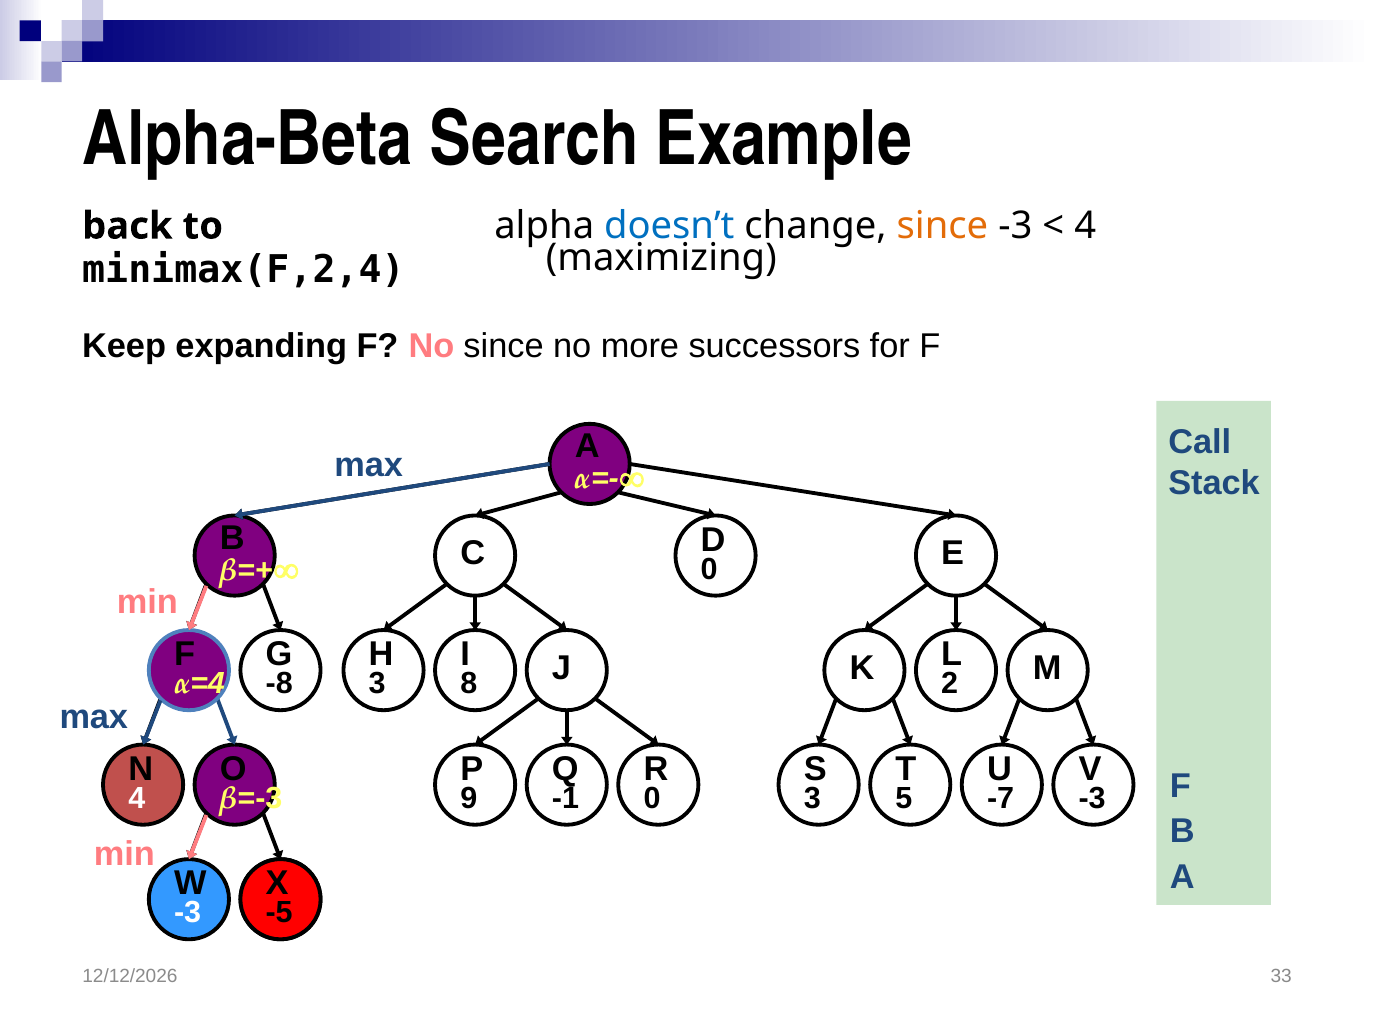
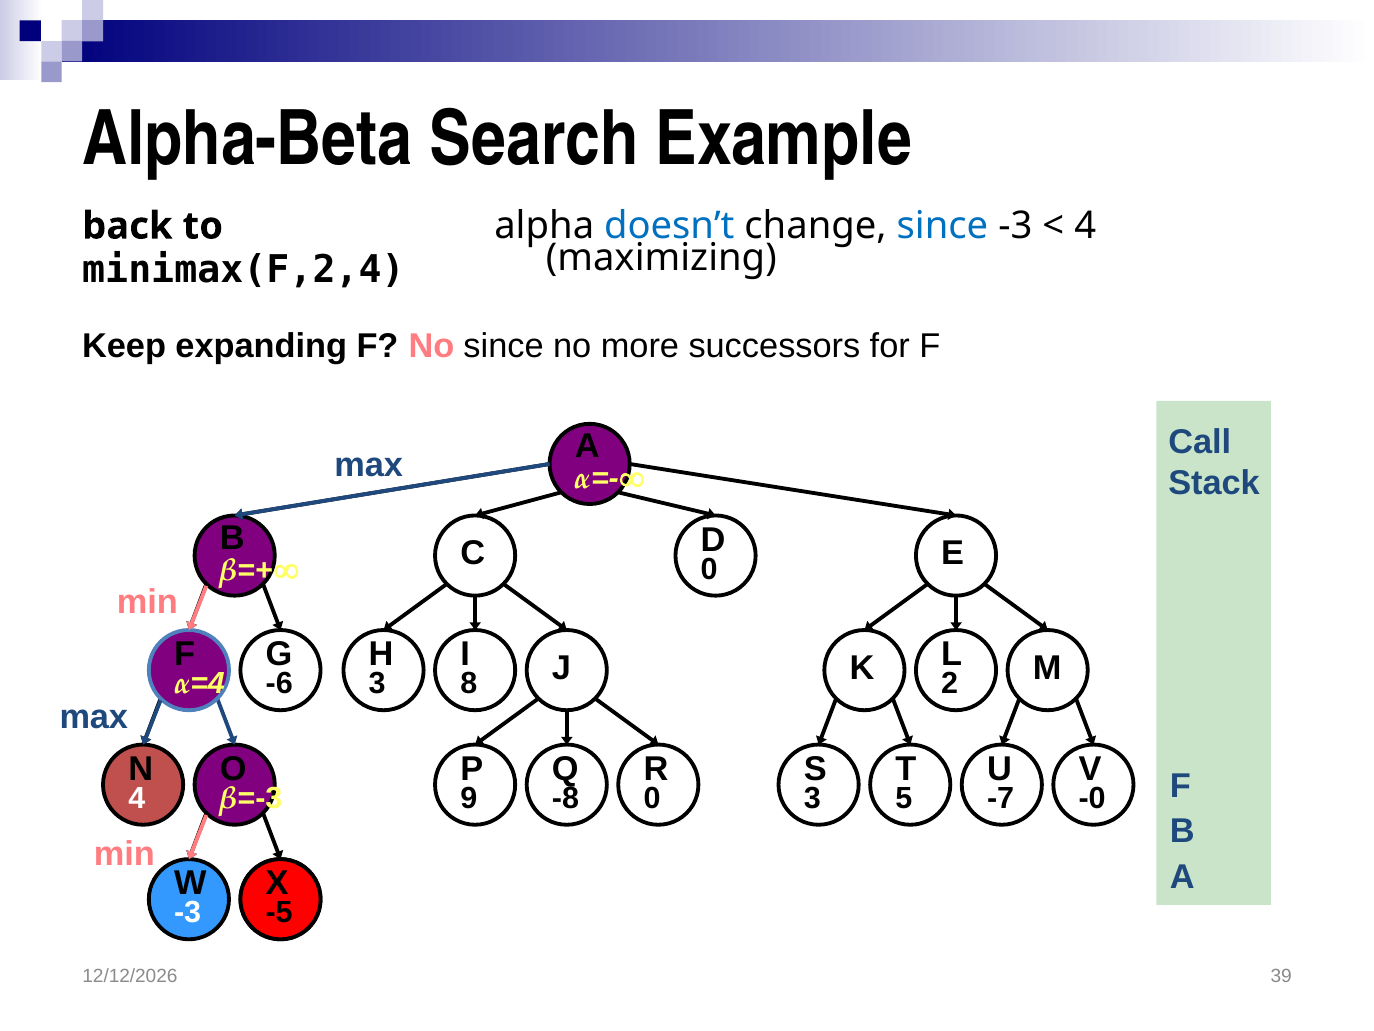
since at (942, 226) colour: orange -> blue
-8: -8 -> -6
-1: -1 -> -8
-3 at (1092, 798): -3 -> -0
33: 33 -> 39
